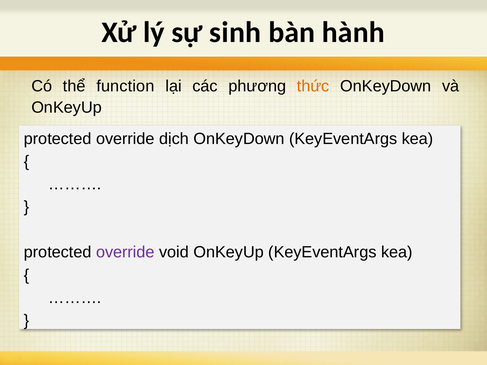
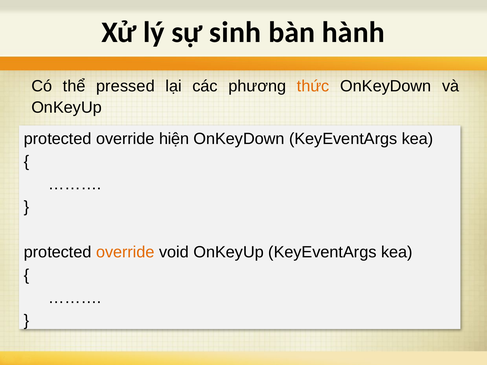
function: function -> pressed
dịch: dịch -> hiện
override at (125, 252) colour: purple -> orange
